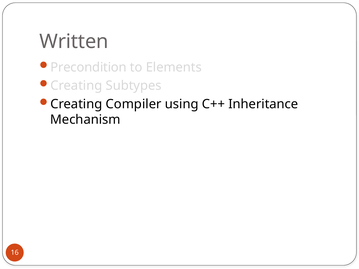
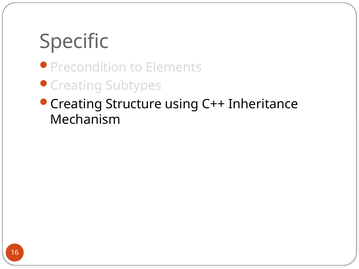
Written: Written -> Specific
Compiler: Compiler -> Structure
